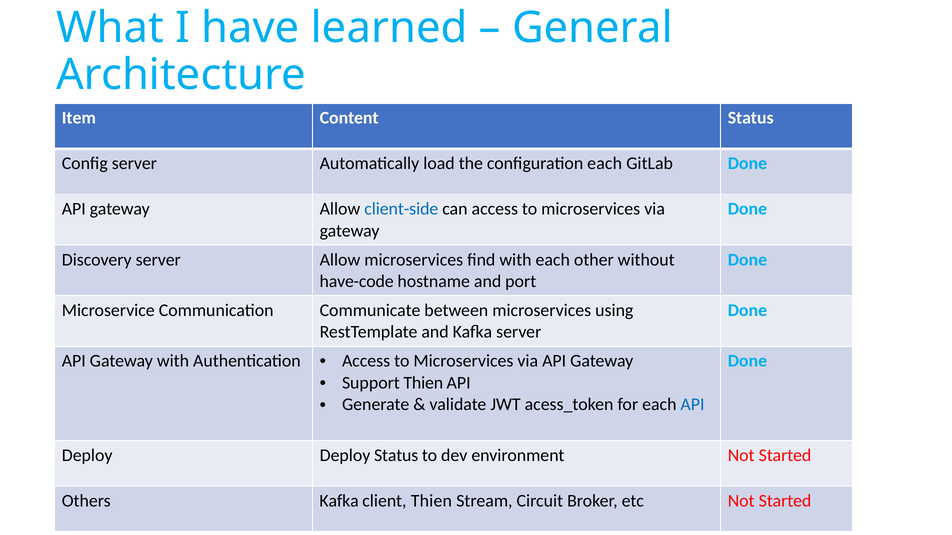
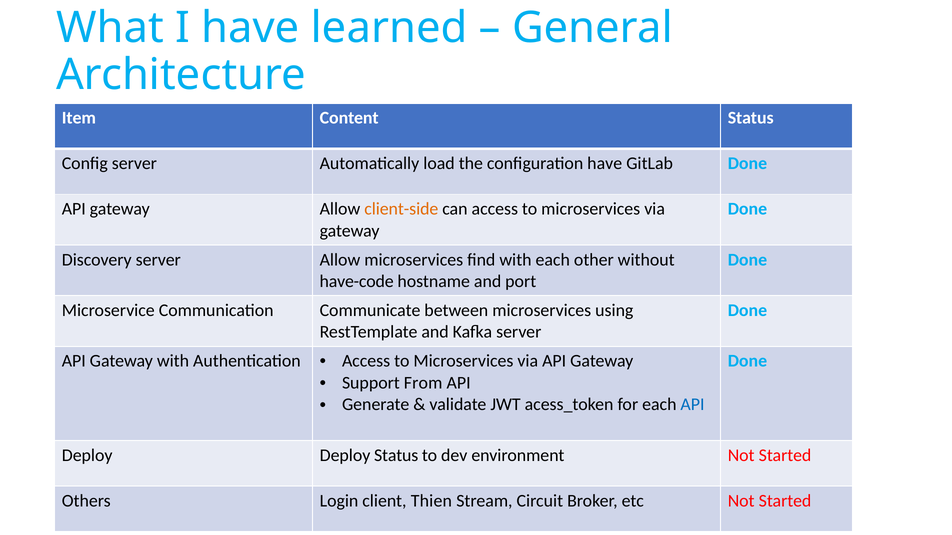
configuration each: each -> have
client-side colour: blue -> orange
Support Thien: Thien -> From
Others Kafka: Kafka -> Login
